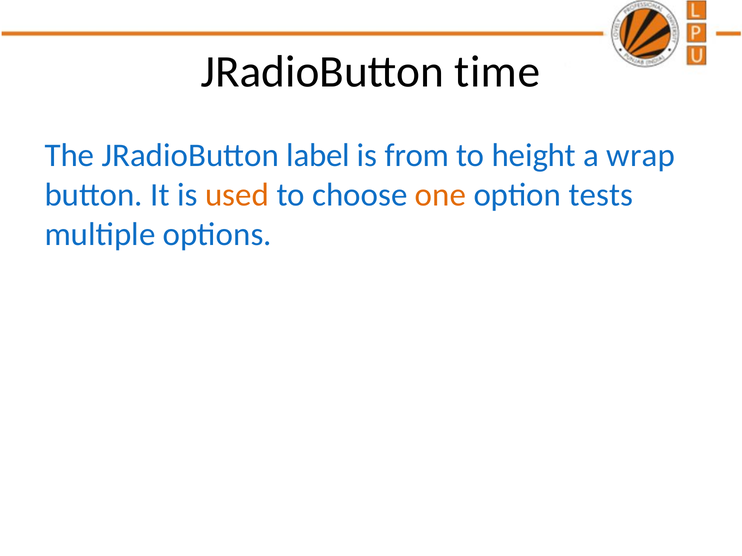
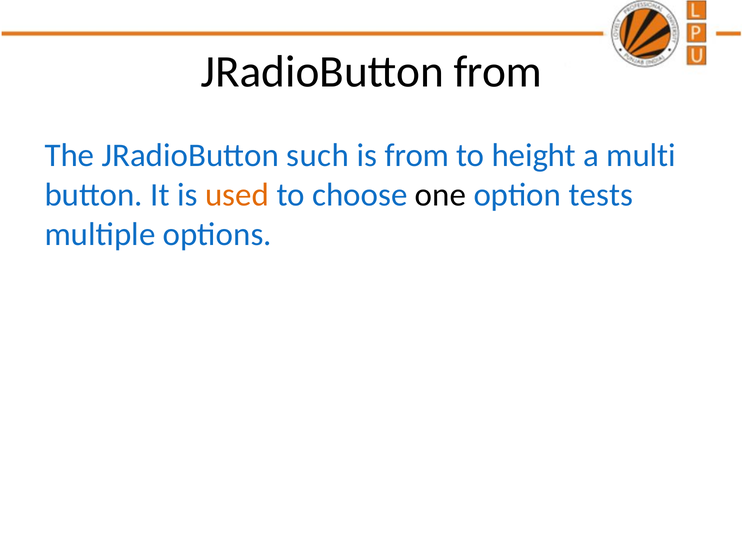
JRadioButton time: time -> from
label: label -> such
wrap: wrap -> multi
one colour: orange -> black
